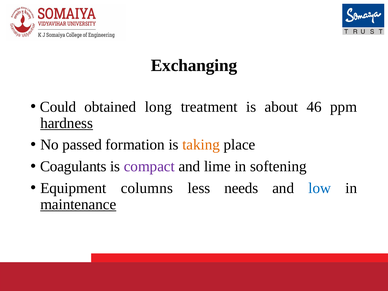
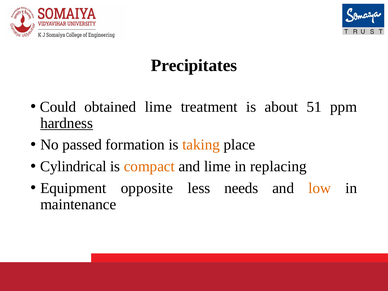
Exchanging: Exchanging -> Precipitates
obtained long: long -> lime
46: 46 -> 51
Coagulants: Coagulants -> Cylindrical
compact colour: purple -> orange
softening: softening -> replacing
columns: columns -> opposite
low colour: blue -> orange
maintenance underline: present -> none
